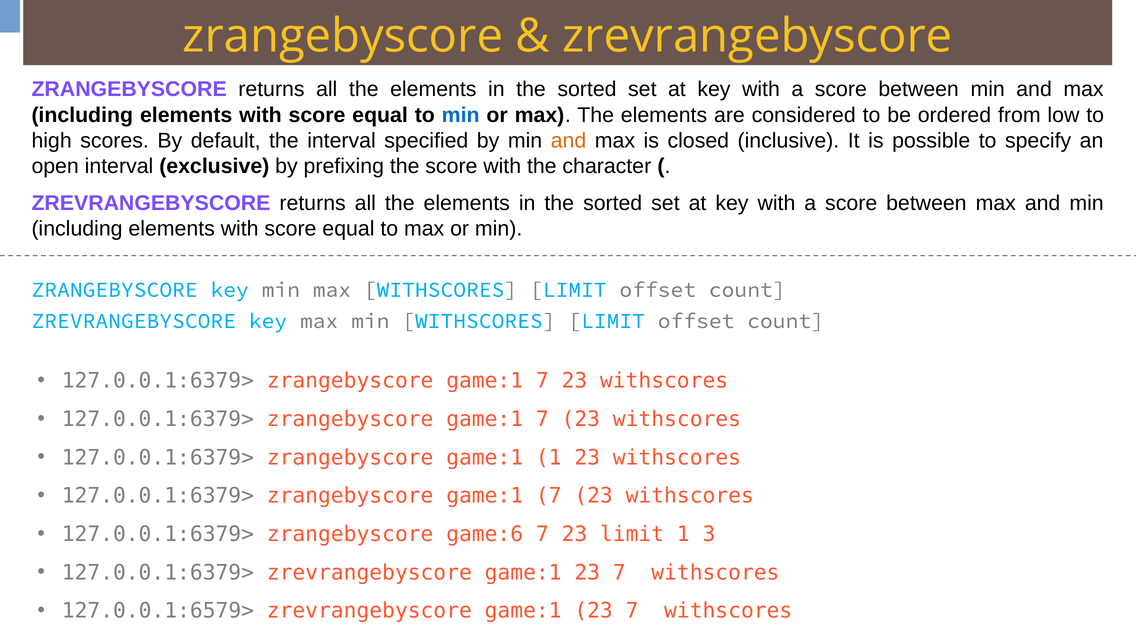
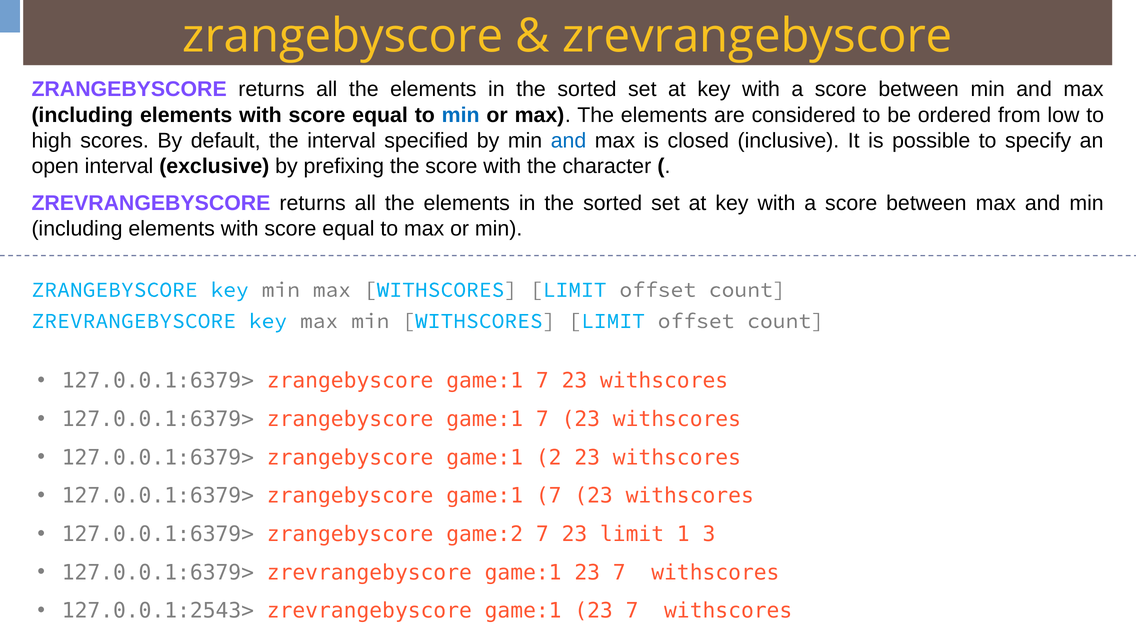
and at (569, 141) colour: orange -> blue
game:1 1: 1 -> 2
game:6: game:6 -> game:2
127.0.0.1:6579>: 127.0.0.1:6579> -> 127.0.0.1:2543>
